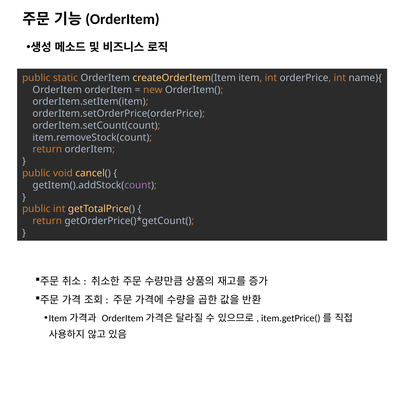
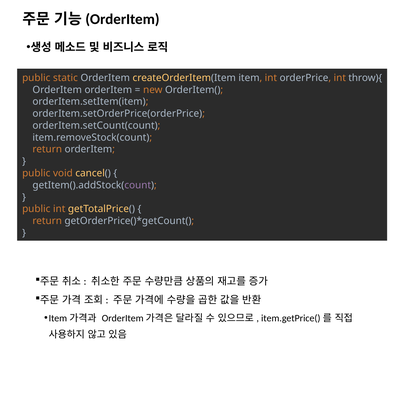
name){: name){ -> throw){
